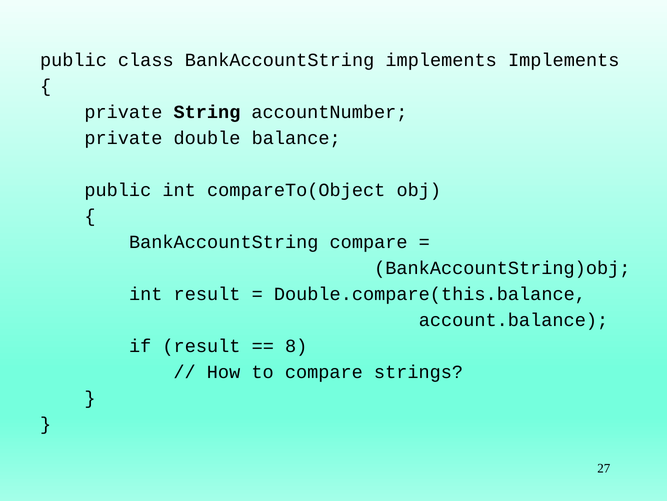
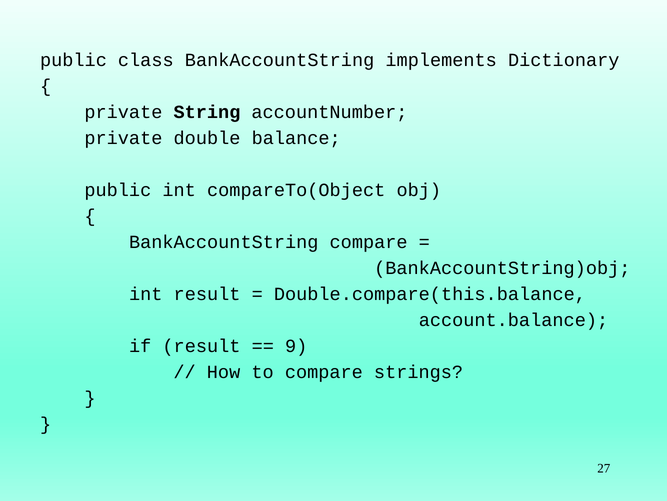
implements Implements: Implements -> Dictionary
8: 8 -> 9
